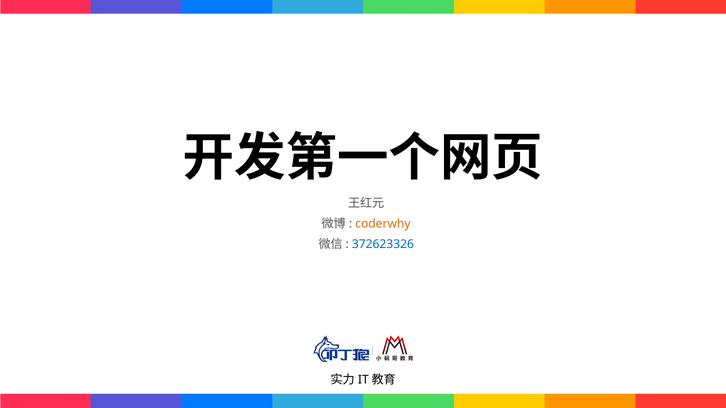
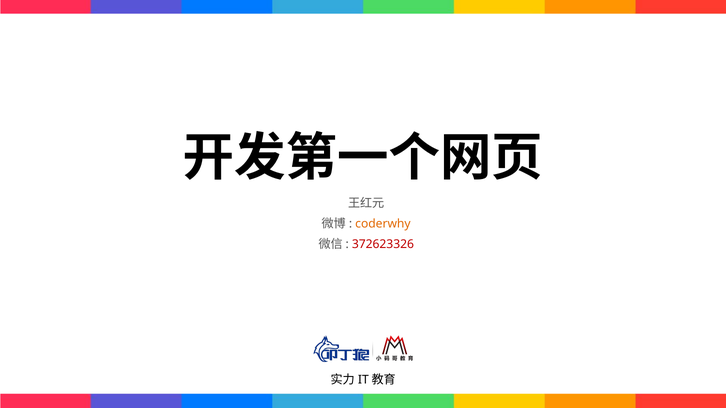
372623326 colour: blue -> red
